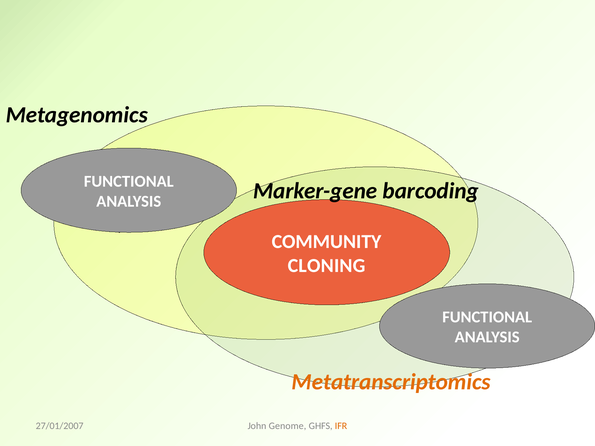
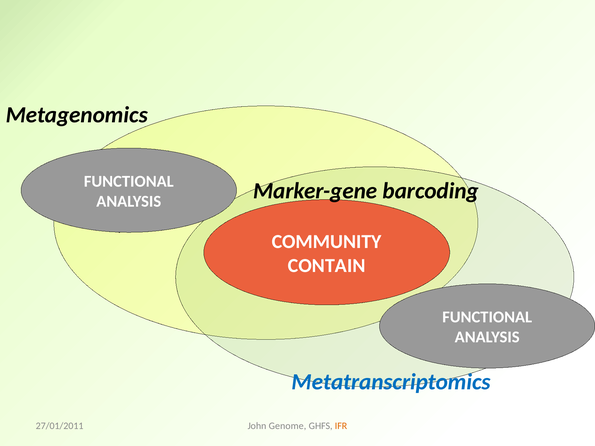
CLONING: CLONING -> CONTAIN
Metatranscriptomics colour: orange -> blue
27/01/2007: 27/01/2007 -> 27/01/2011
